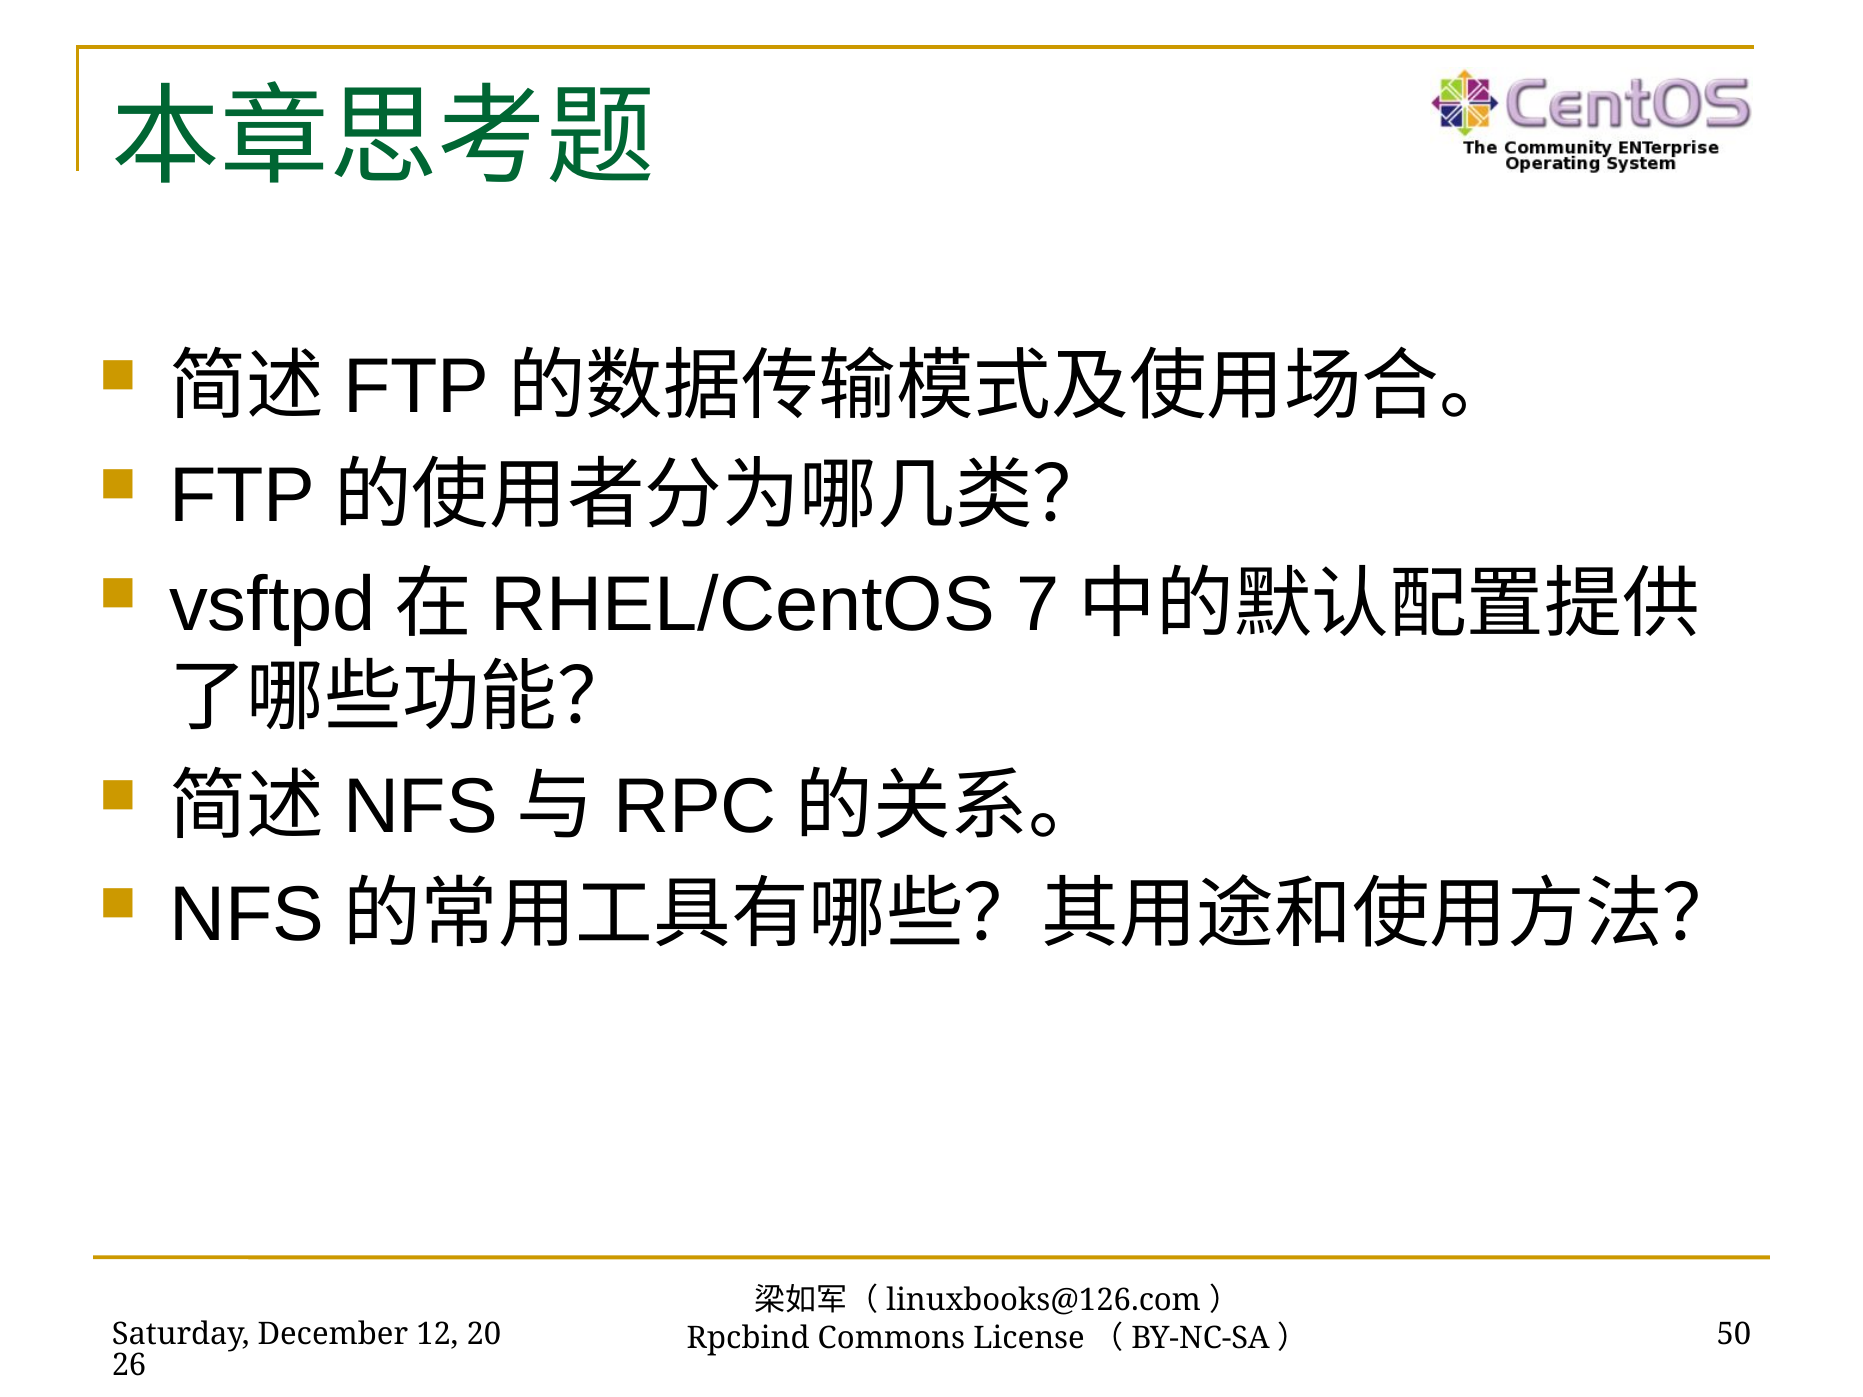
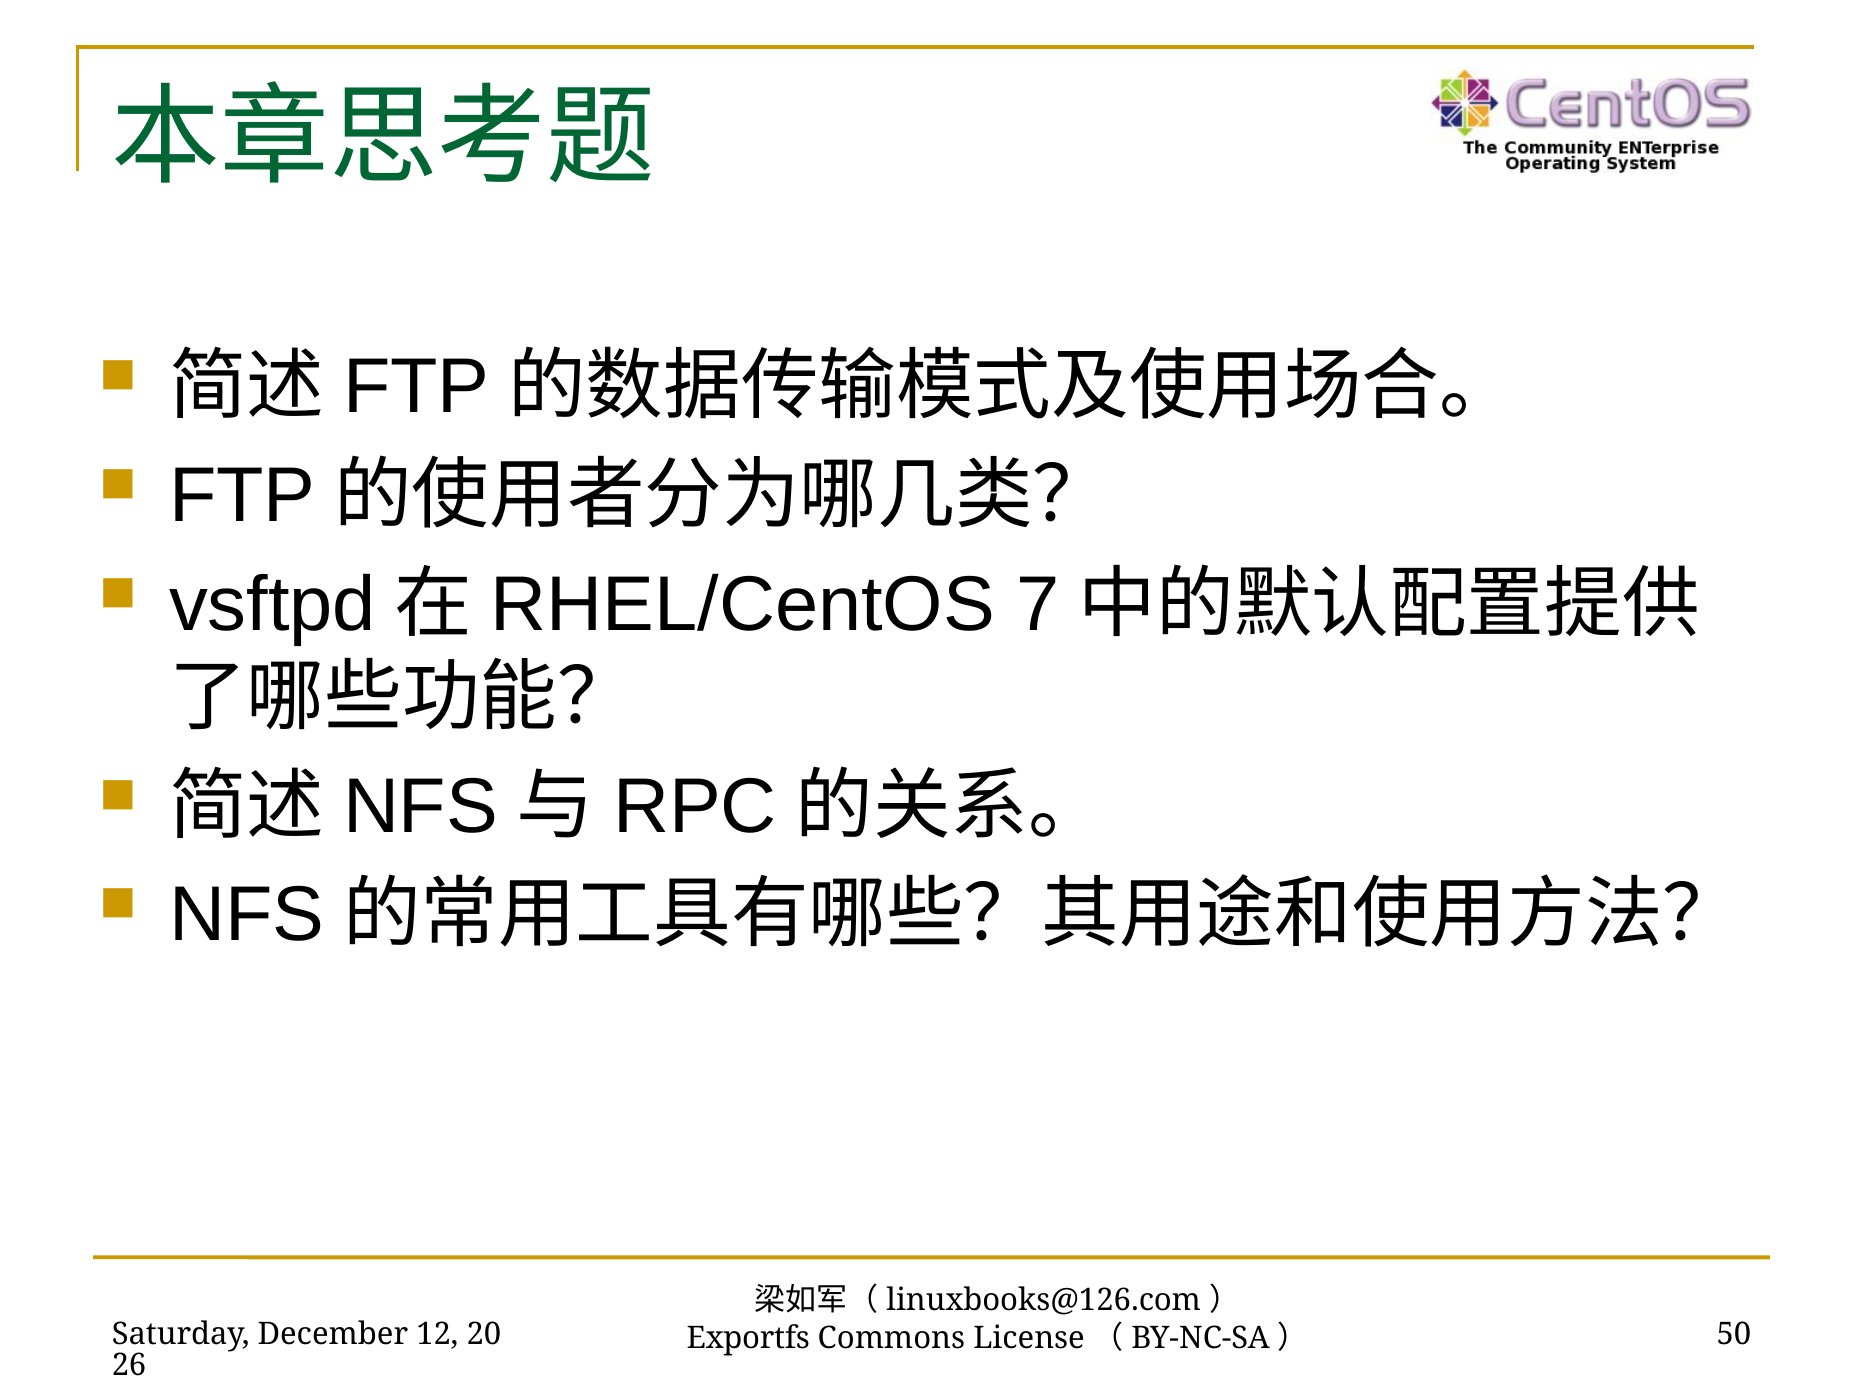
Rpcbind: Rpcbind -> Exportfs
